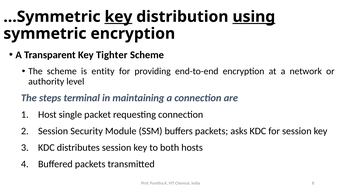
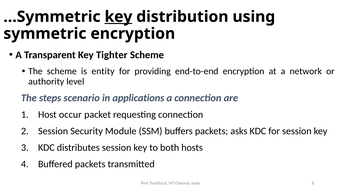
using underline: present -> none
terminal: terminal -> scenario
maintaining: maintaining -> applications
single: single -> occur
